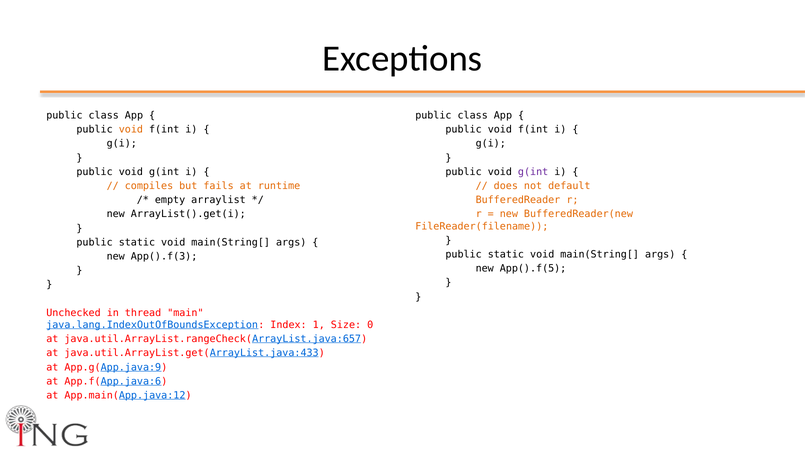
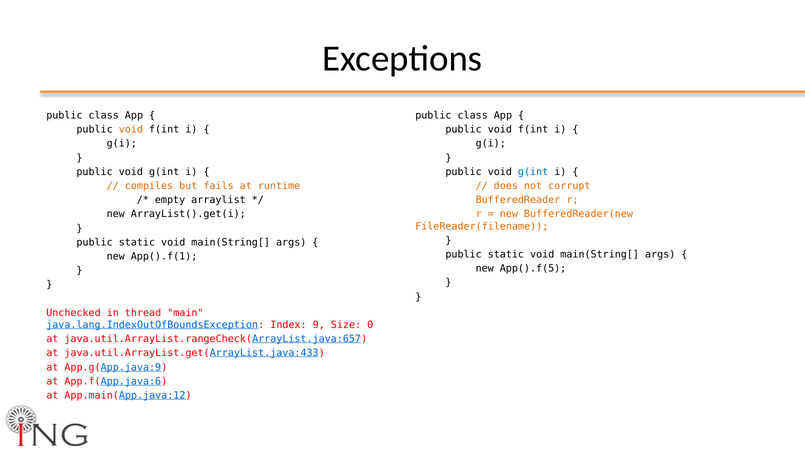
g(int at (533, 172) colour: purple -> blue
default: default -> corrupt
App().f(3: App().f(3 -> App().f(1
1: 1 -> 9
